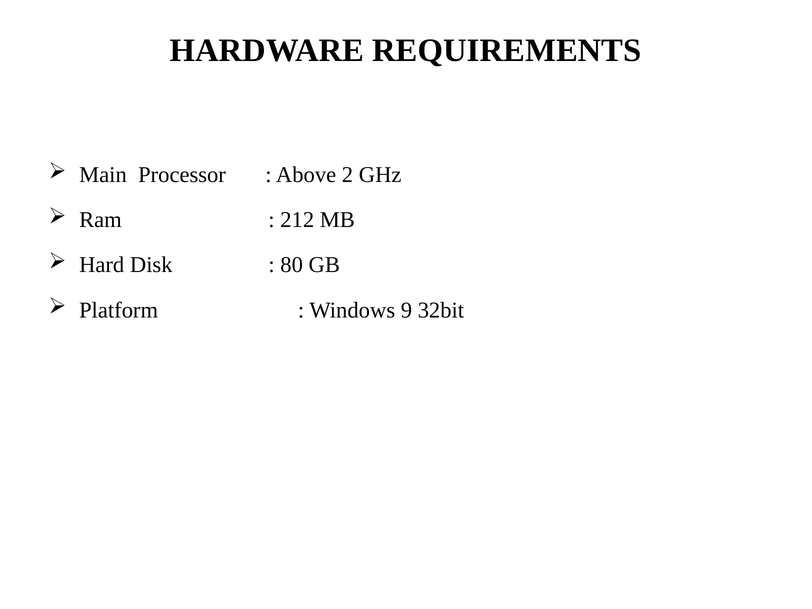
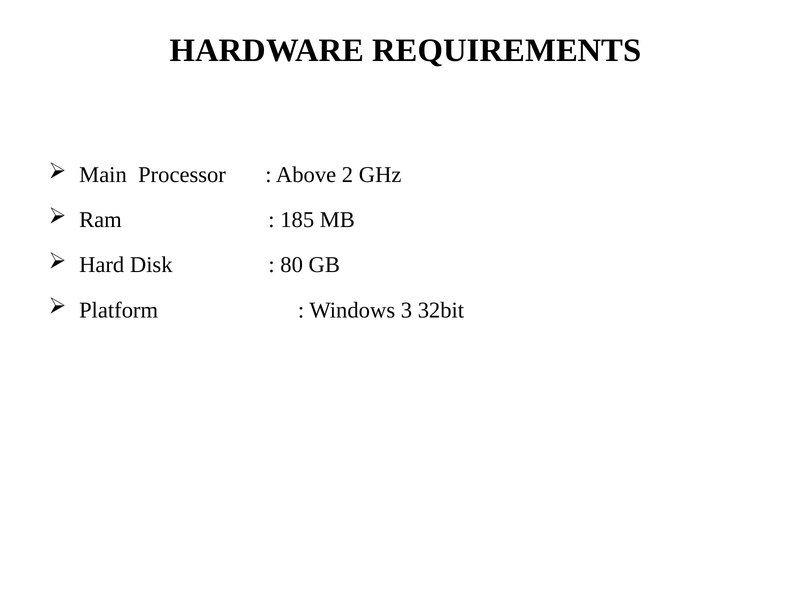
212: 212 -> 185
9: 9 -> 3
